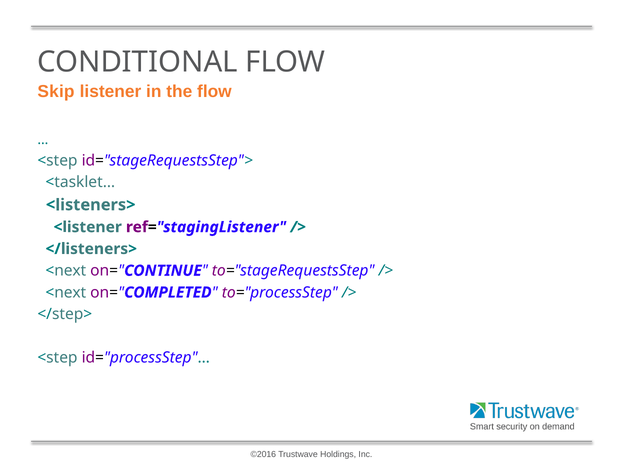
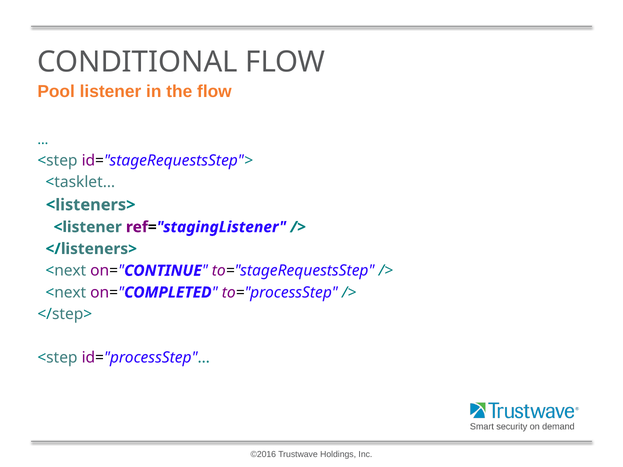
Skip: Skip -> Pool
